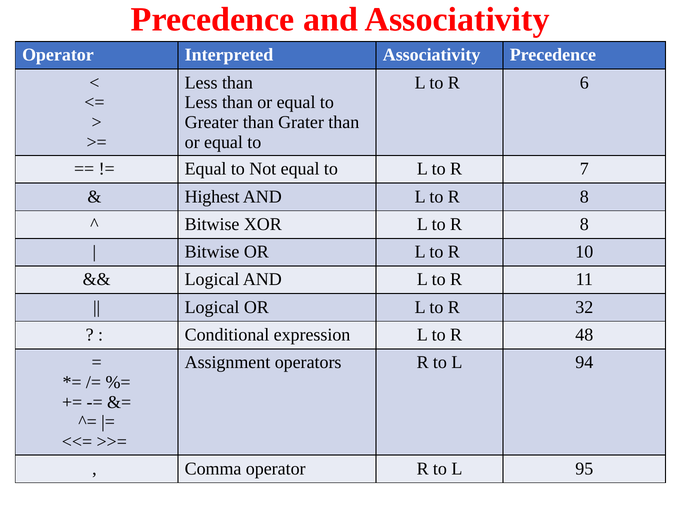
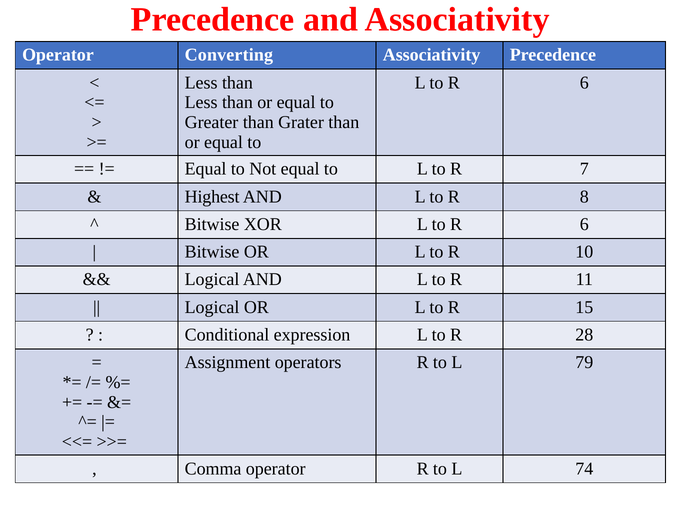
Interpreted: Interpreted -> Converting
8 at (584, 224): 8 -> 6
32: 32 -> 15
48: 48 -> 28
94: 94 -> 79
95: 95 -> 74
